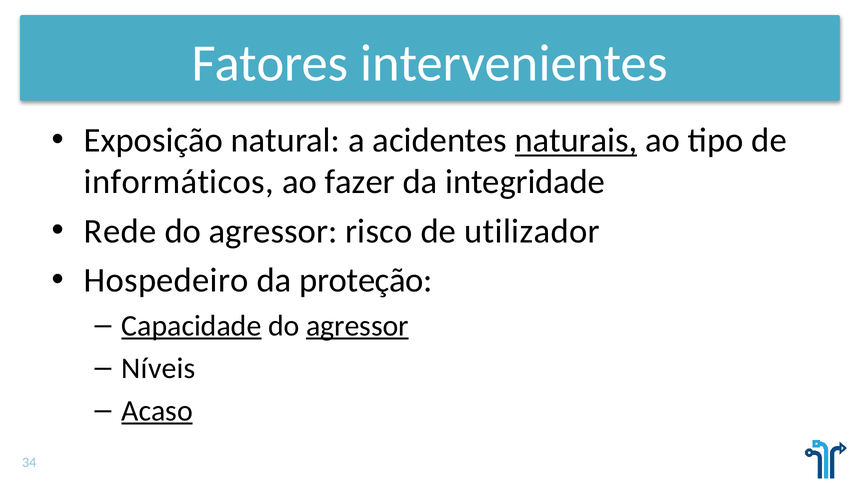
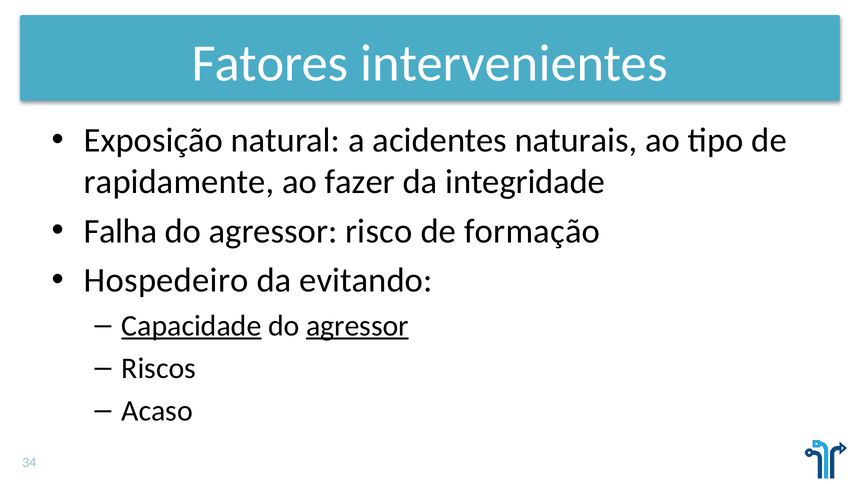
naturais underline: present -> none
informáticos: informáticos -> rapidamente
Rede: Rede -> Falha
utilizador: utilizador -> formação
proteção: proteção -> evitando
Níveis: Níveis -> Riscos
Acaso underline: present -> none
